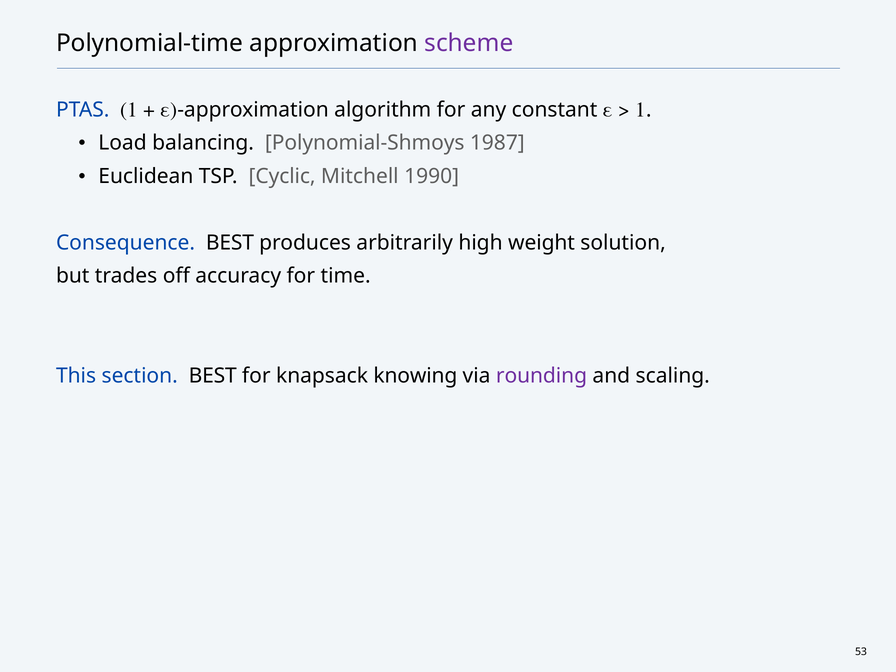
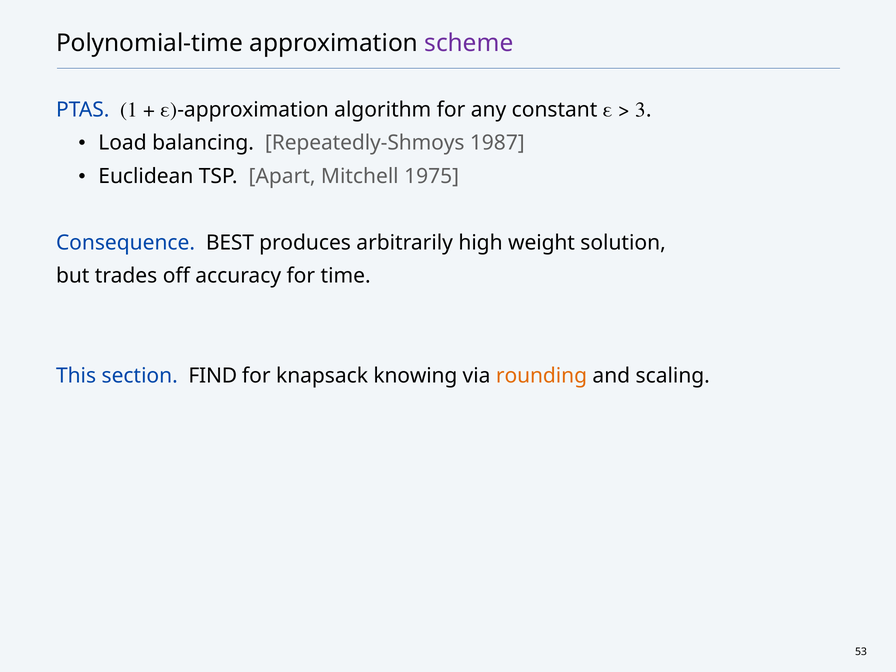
1 at (641, 110): 1 -> 3
Polynomial-Shmoys: Polynomial-Shmoys -> Repeatedly-Shmoys
Cyclic: Cyclic -> Apart
1990: 1990 -> 1975
section BEST: BEST -> FIND
rounding colour: purple -> orange
